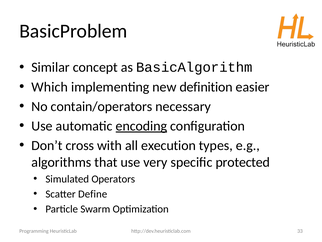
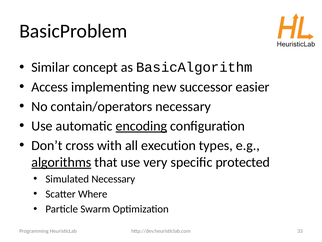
Which: Which -> Access
definition: definition -> successor
algorithms underline: none -> present
Simulated Operators: Operators -> Necessary
Define: Define -> Where
